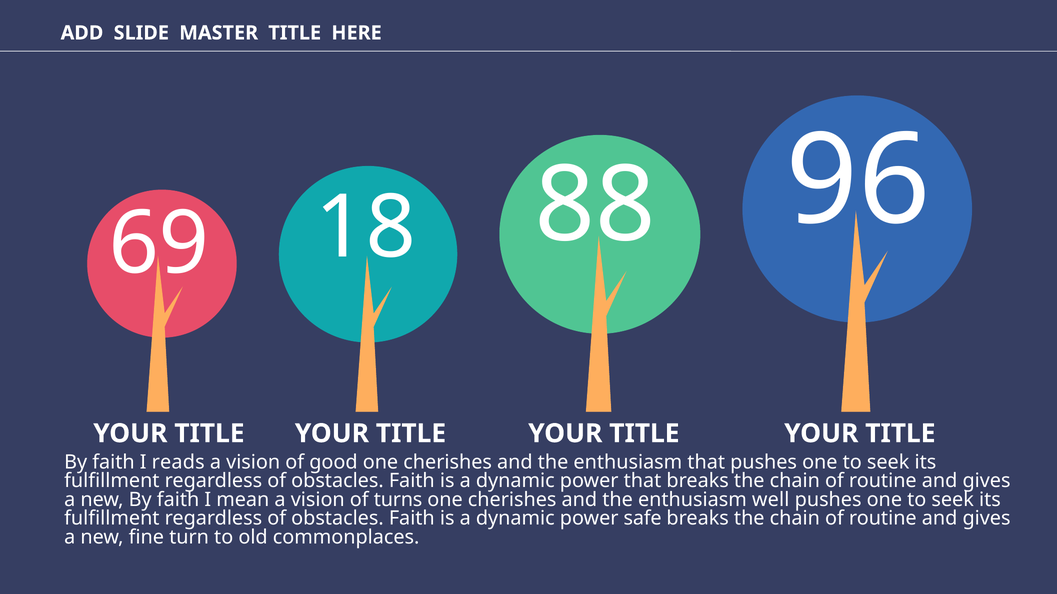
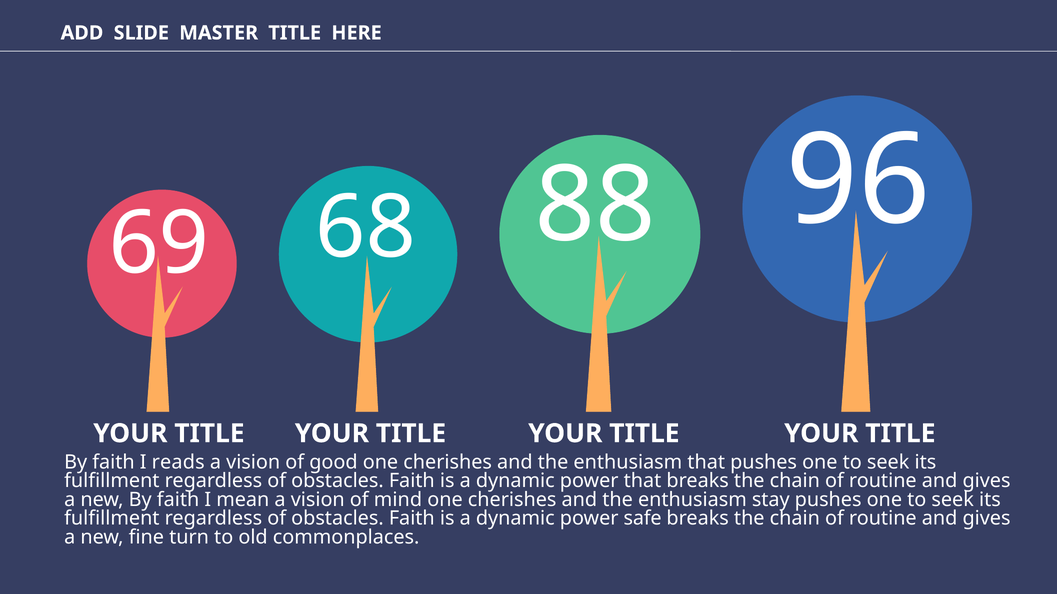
18: 18 -> 68
turns: turns -> mind
well: well -> stay
